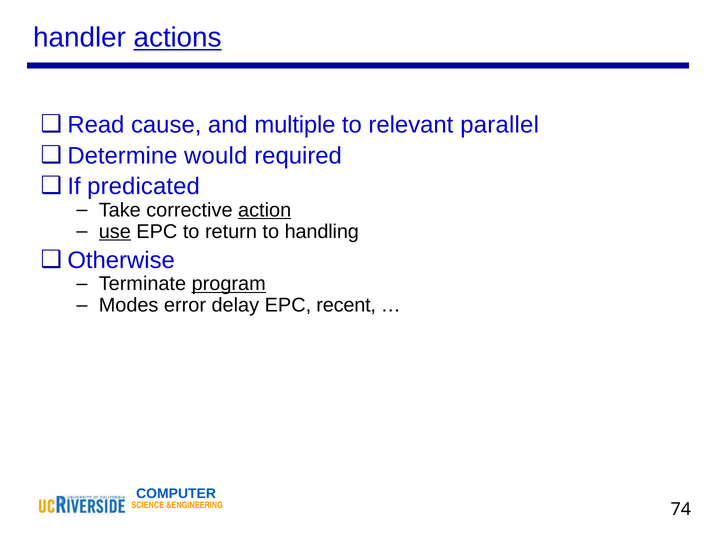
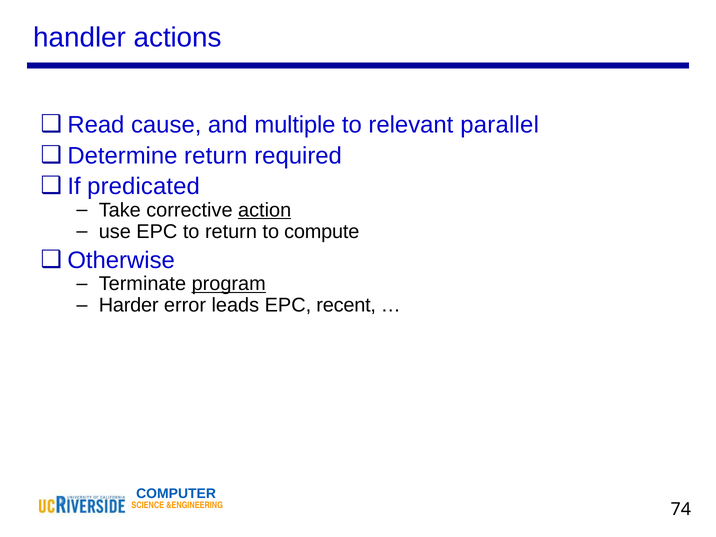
actions underline: present -> none
would at (216, 156): would -> return
use underline: present -> none
handling: handling -> compute
Modes: Modes -> Harder
delay: delay -> leads
